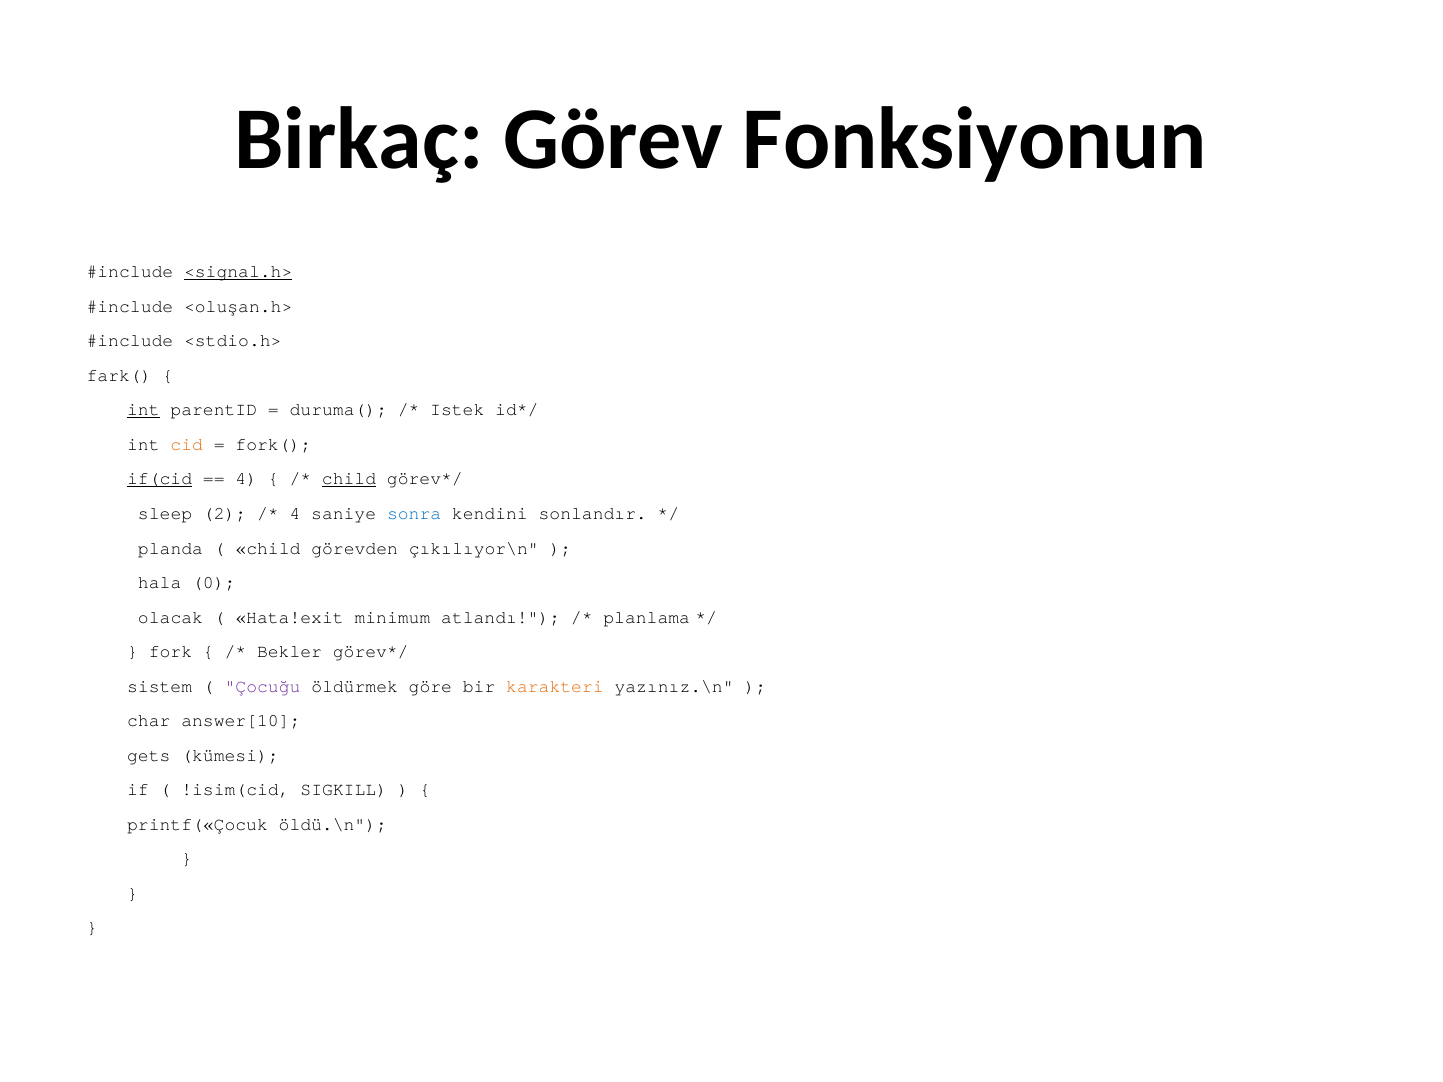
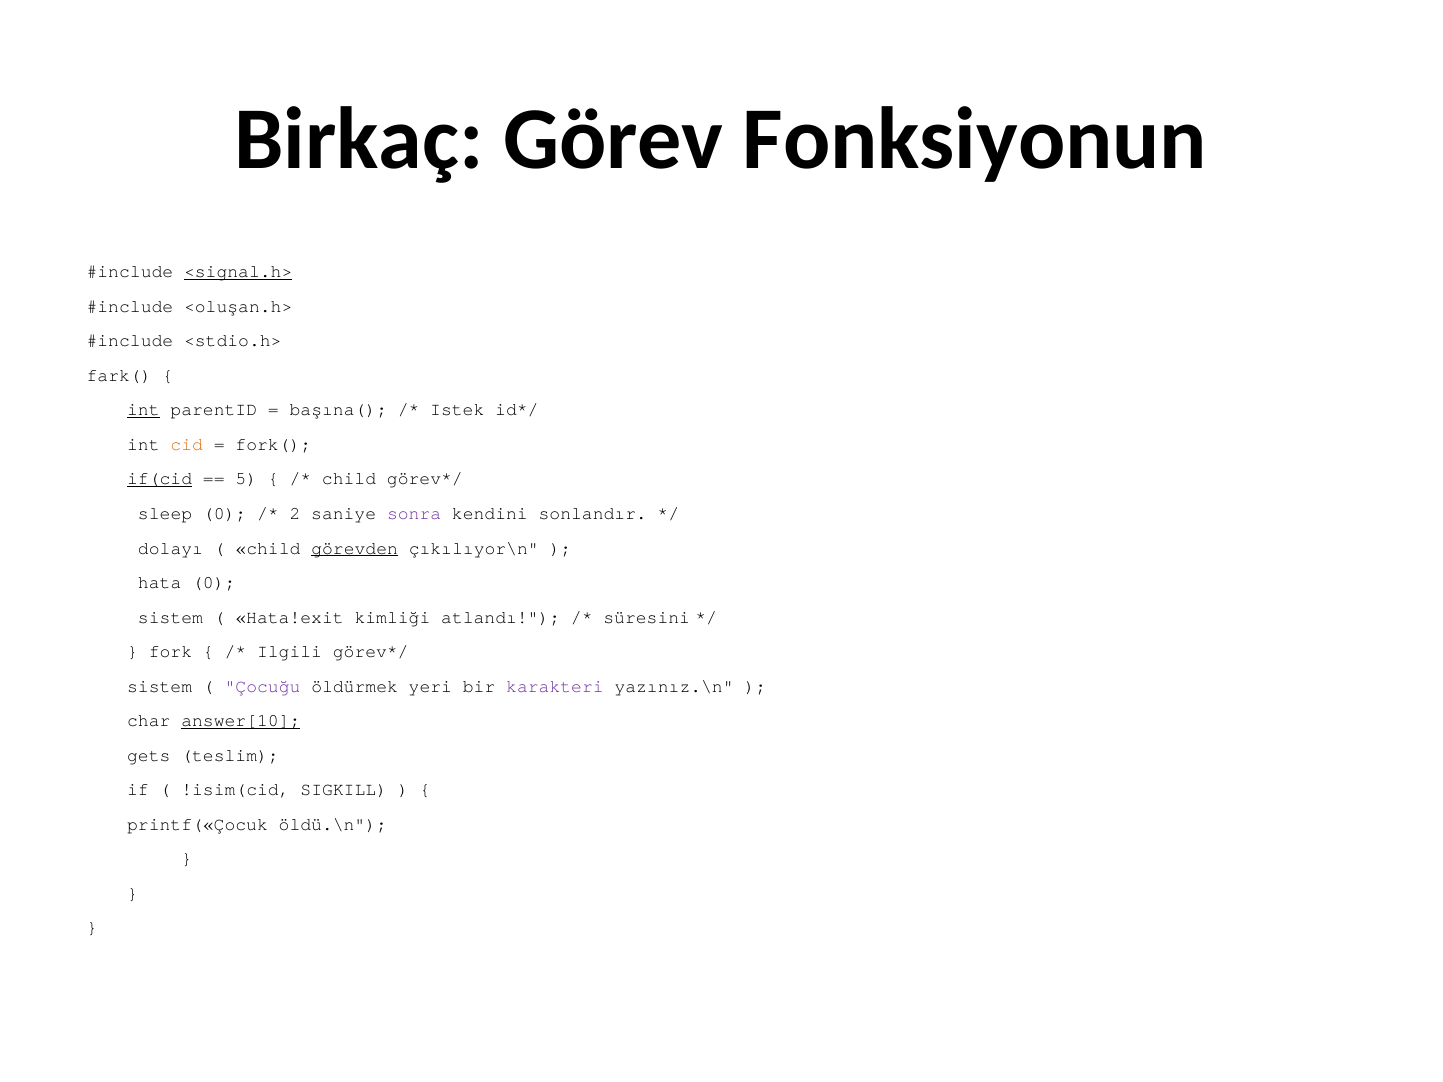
duruma(: duruma( -> başına(
4 at (246, 479): 4 -> 5
child at (349, 479) underline: present -> none
sleep 2: 2 -> 0
4 at (295, 514): 4 -> 2
sonra colour: blue -> purple
planda: planda -> dolayı
görevden underline: none -> present
hala: hala -> hata
olacak at (171, 617): olacak -> sistem
minimum: minimum -> kimliği
planlama: planlama -> süresini
Bekler: Bekler -> Ilgili
göre: göre -> yeri
karakteri colour: orange -> purple
answer[10 underline: none -> present
kümesi: kümesi -> teslim
